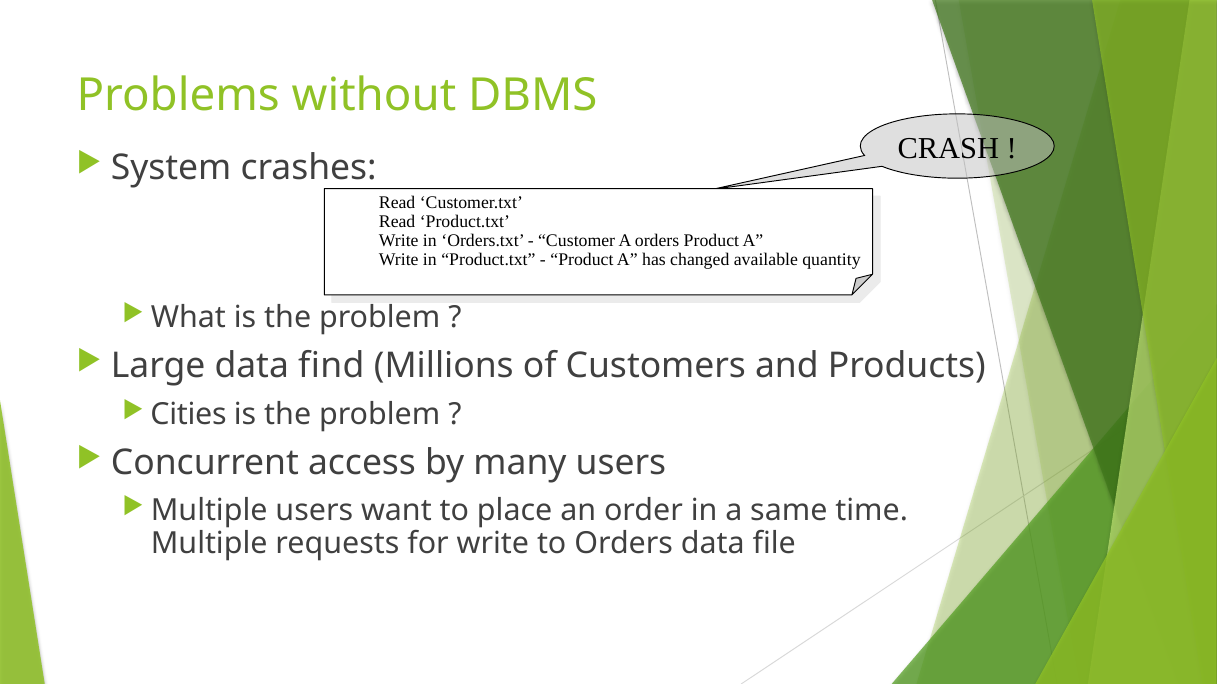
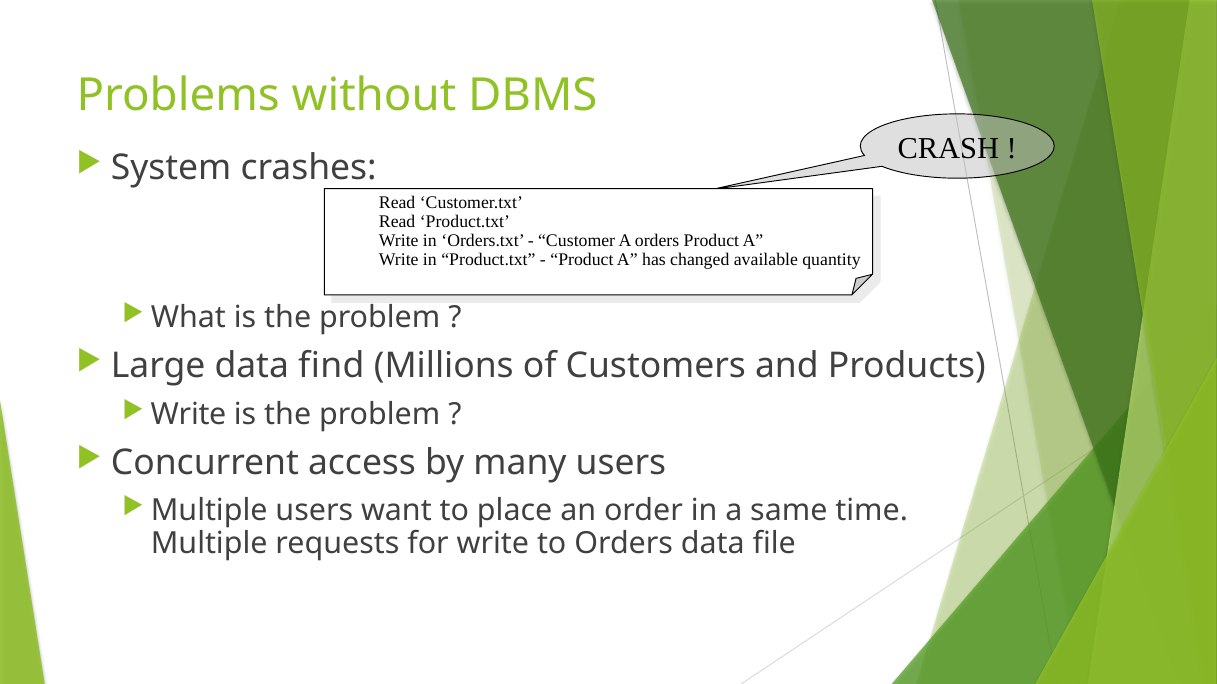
Cities at (189, 414): Cities -> Write
